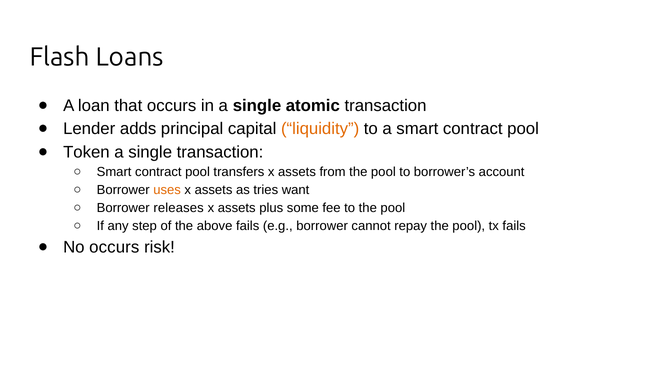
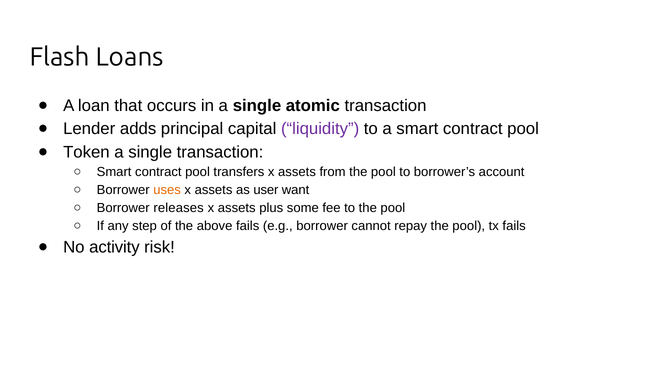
liquidity colour: orange -> purple
tries: tries -> user
No occurs: occurs -> activity
